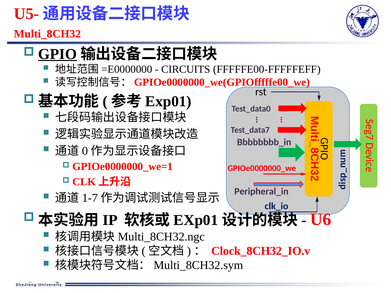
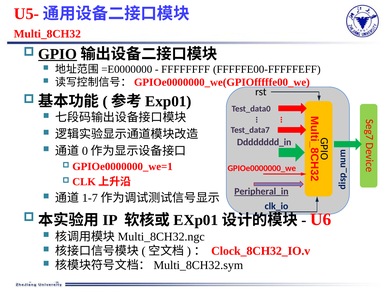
CIRCUITS: CIRCUITS -> FFFFFFFF
Bbbbbbbb_in: Bbbbbbbb_in -> Dddddddd_in
Peripheral_in underline: none -> present
